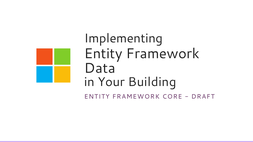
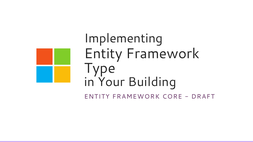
Data: Data -> Type
